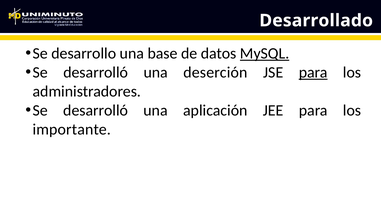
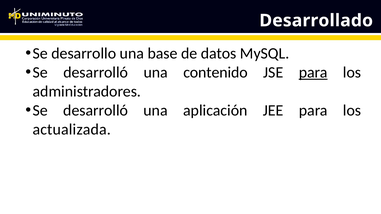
MySQL underline: present -> none
deserción: deserción -> contenido
importante: importante -> actualizada
